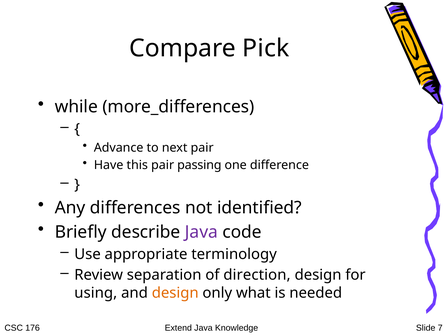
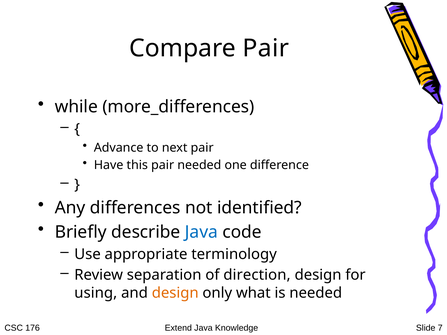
Compare Pick: Pick -> Pair
pair passing: passing -> needed
Java at (201, 232) colour: purple -> blue
